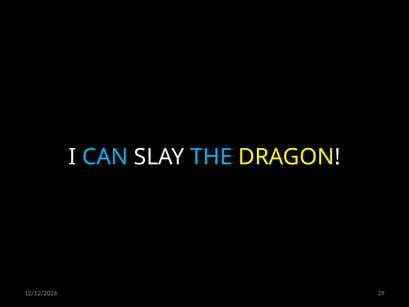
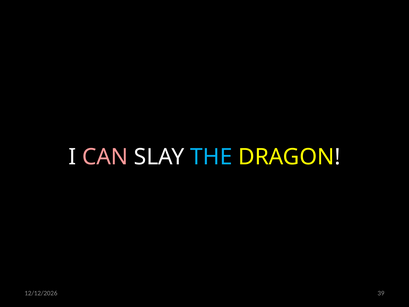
CAN colour: light blue -> pink
